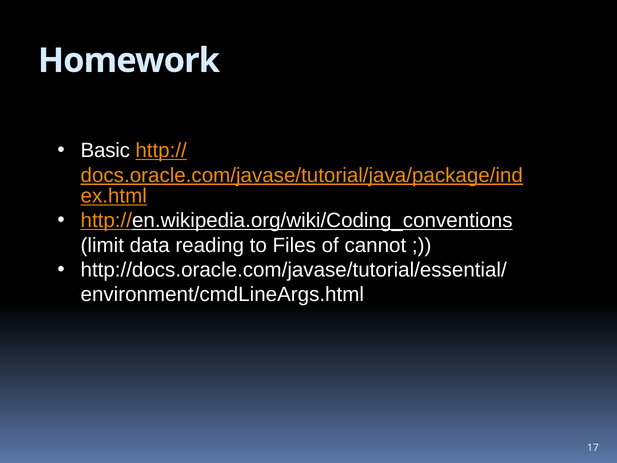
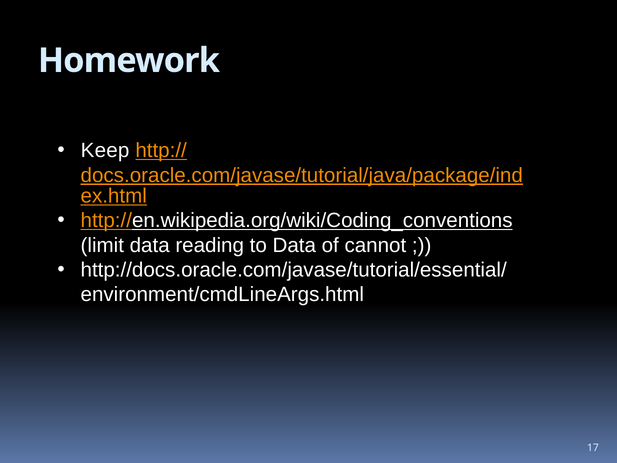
Basic: Basic -> Keep
to Files: Files -> Data
